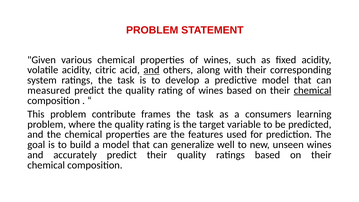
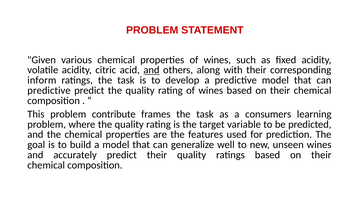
system: system -> inform
measured at (49, 90): measured -> predictive
chemical at (313, 90) underline: present -> none
